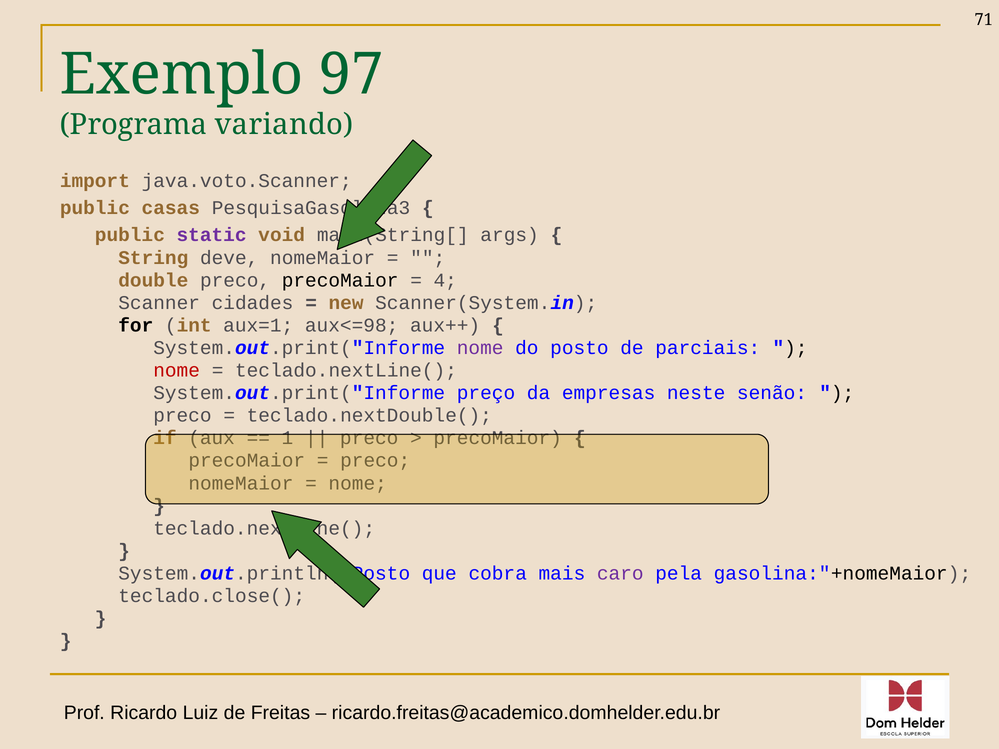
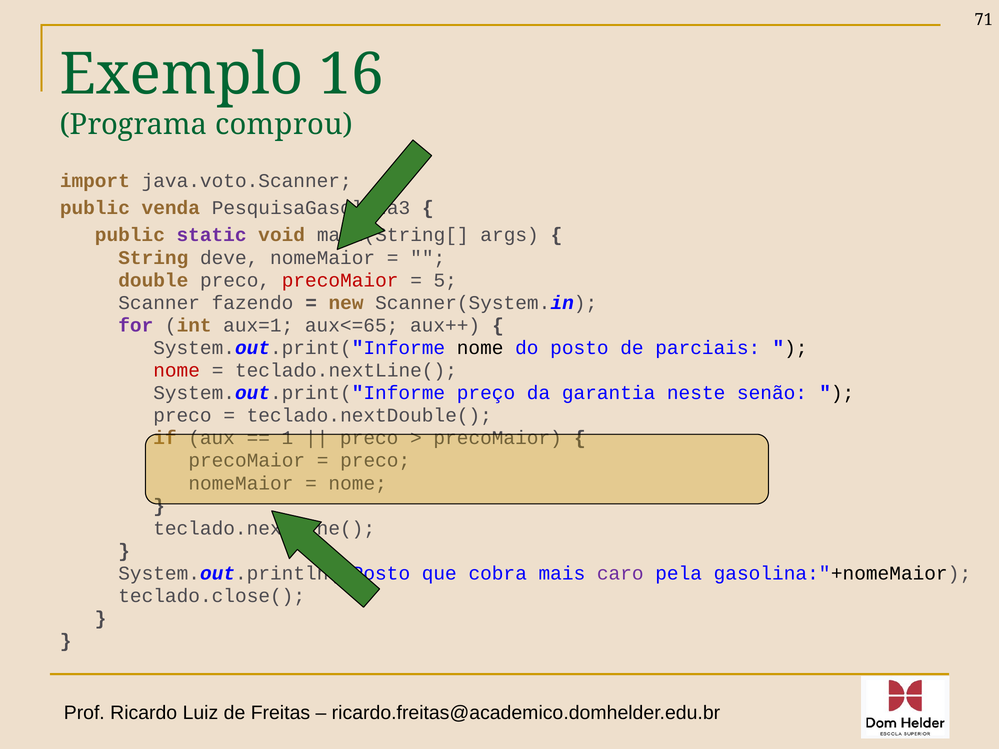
97: 97 -> 16
variando: variando -> comprou
casas: casas -> venda
precoMaior at (340, 280) colour: black -> red
4: 4 -> 5
cidades: cidades -> fazendo
for colour: black -> purple
aux<=98: aux<=98 -> aux<=65
nome at (480, 348) colour: purple -> black
empresas: empresas -> garantia
